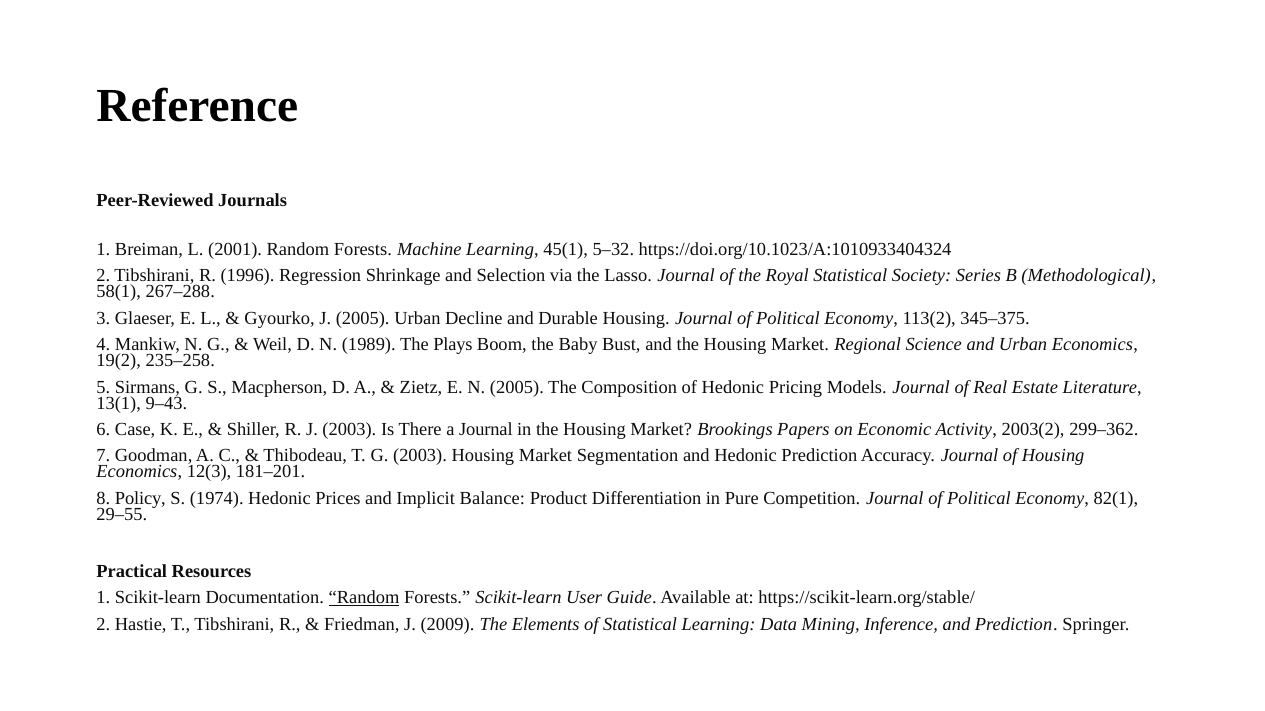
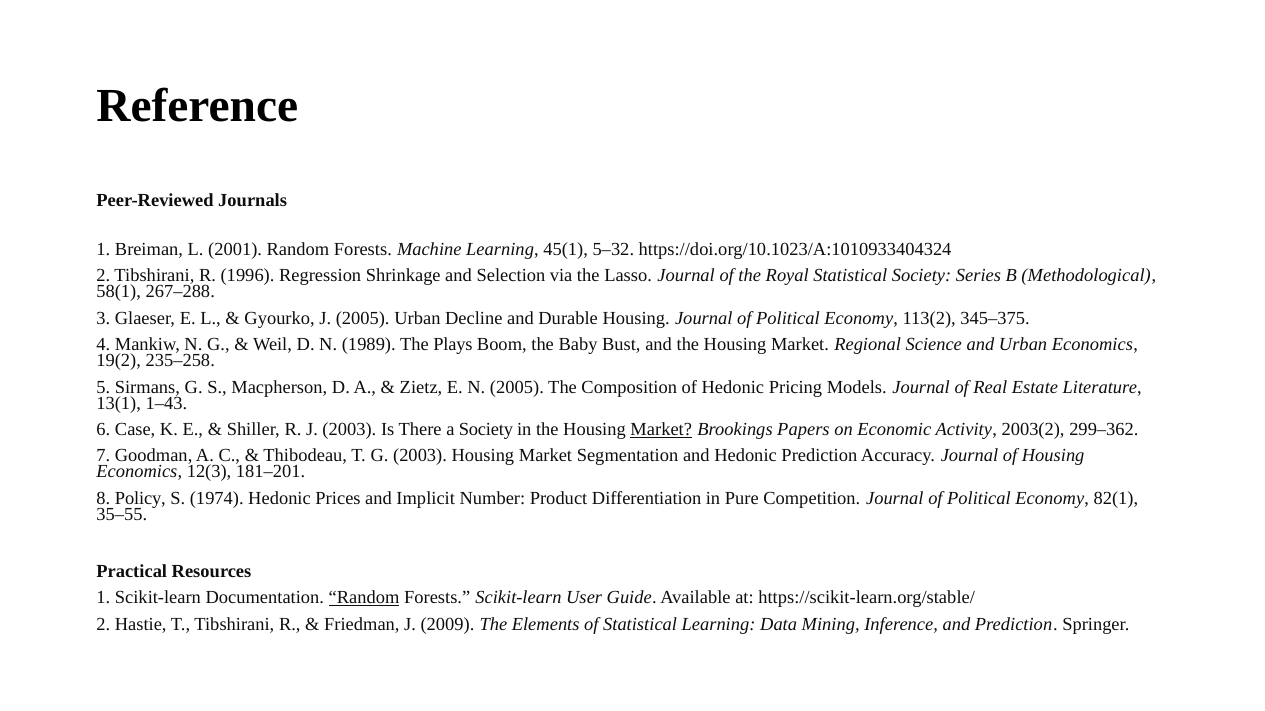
9–43: 9–43 -> 1–43
a Journal: Journal -> Society
Market at (661, 430) underline: none -> present
Balance: Balance -> Number
29–55: 29–55 -> 35–55
